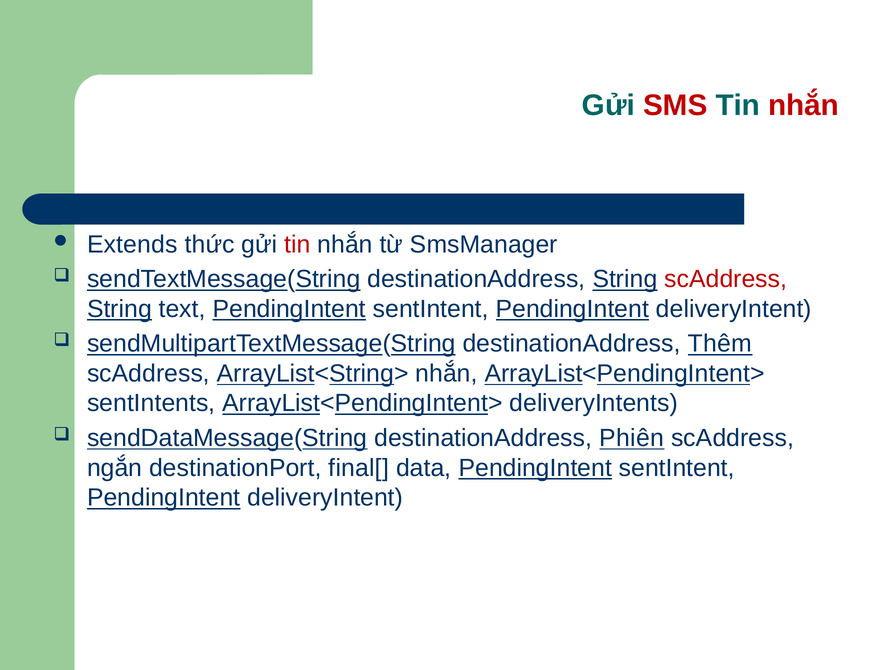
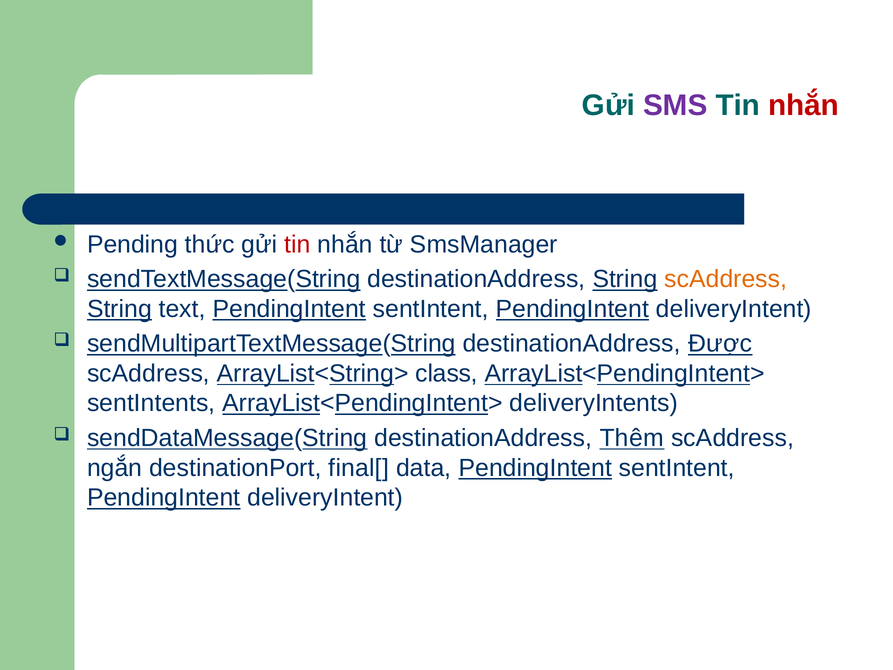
SMS colour: red -> purple
Extends: Extends -> Pending
scAddress at (726, 279) colour: red -> orange
Thêm: Thêm -> Được
ArrayList<String> nhắn: nhắn -> class
Phiên: Phiên -> Thêm
